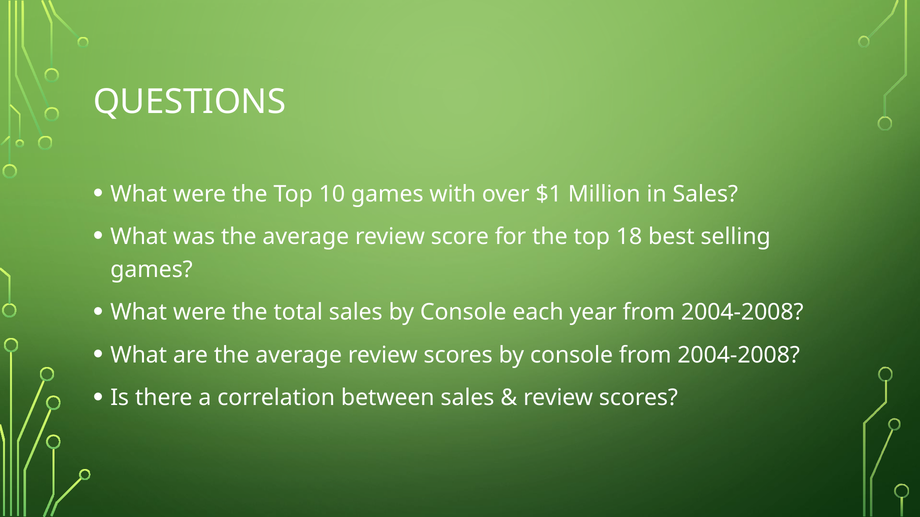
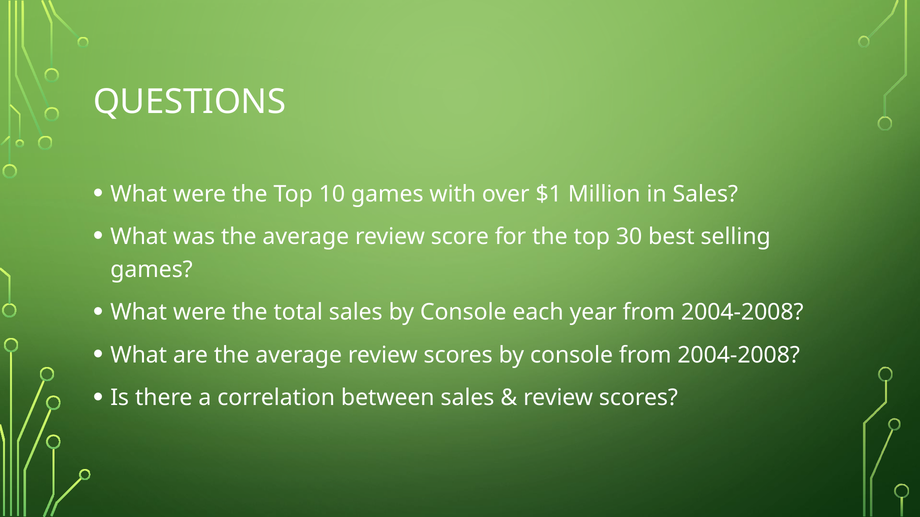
18: 18 -> 30
